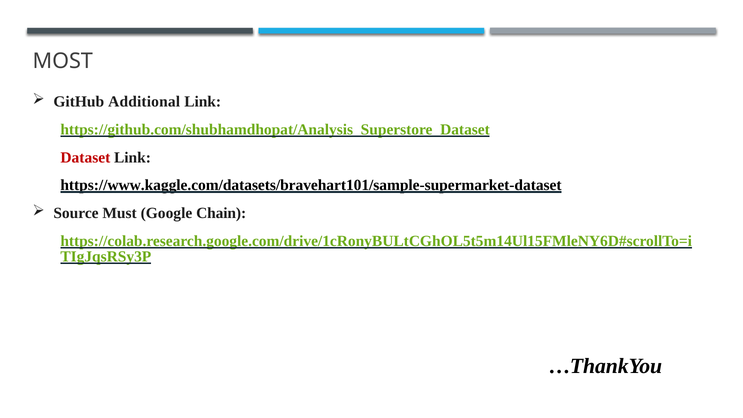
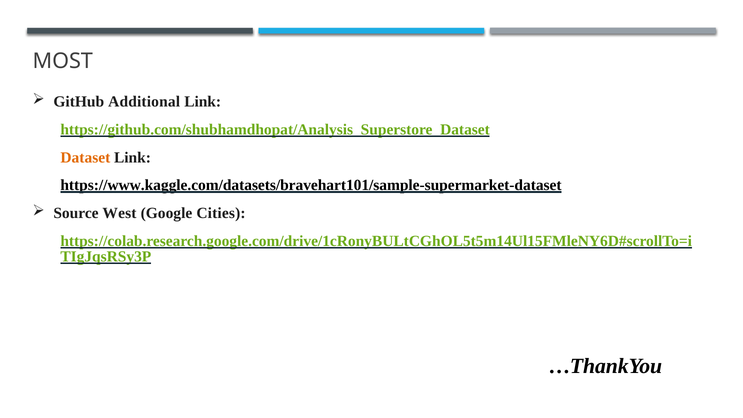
Dataset colour: red -> orange
Must: Must -> West
Chain: Chain -> Cities
